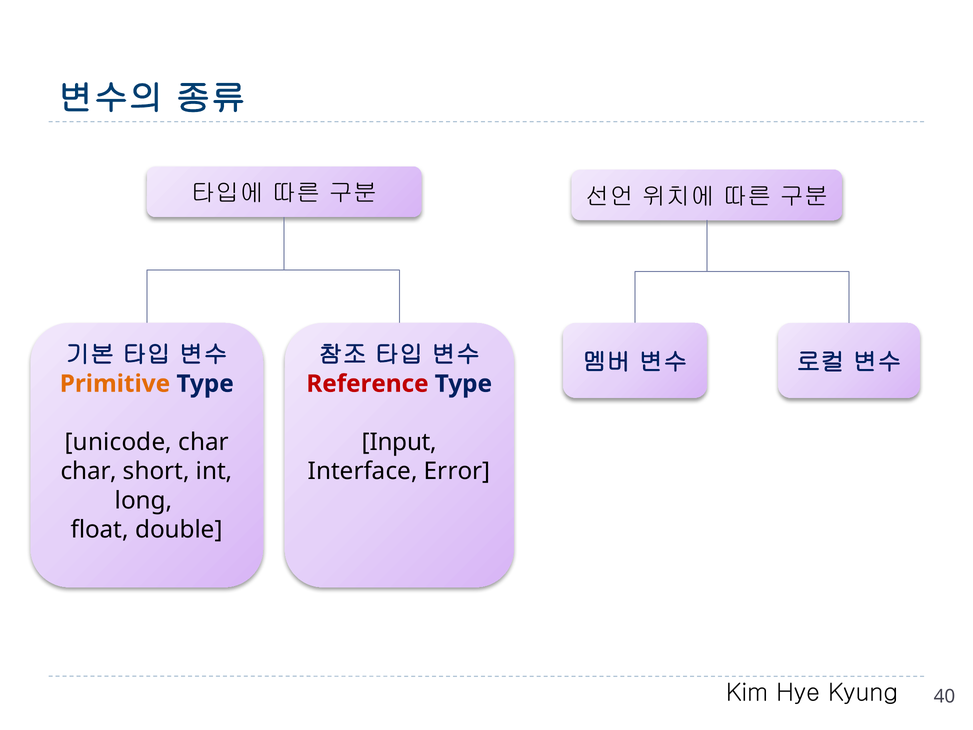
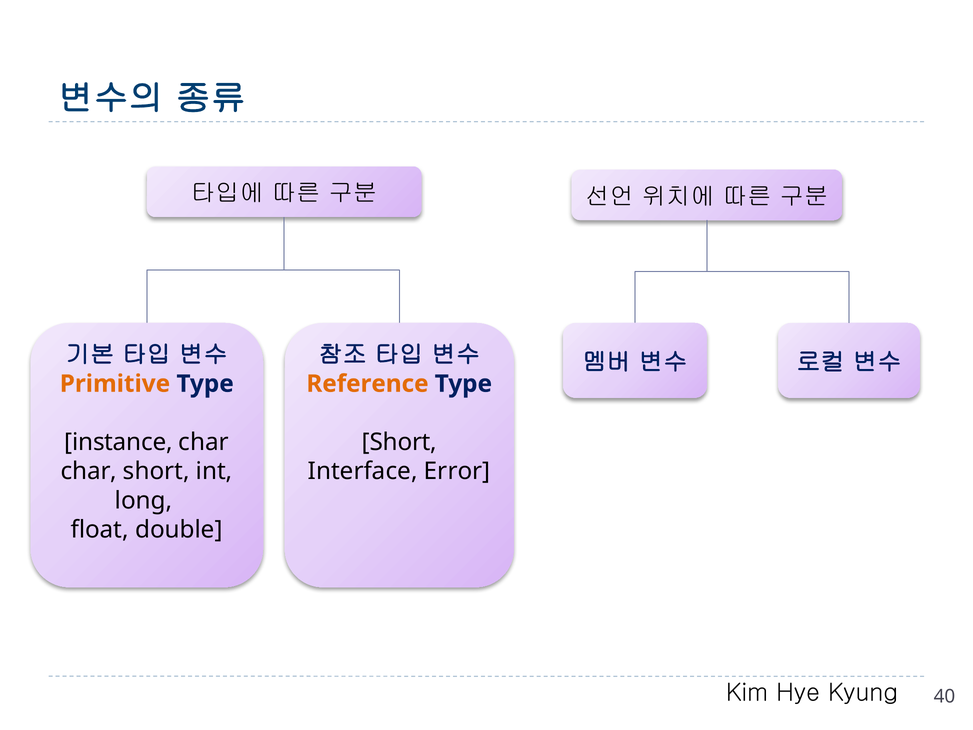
Reference colour: red -> orange
unicode: unicode -> instance
Input at (399, 442): Input -> Short
